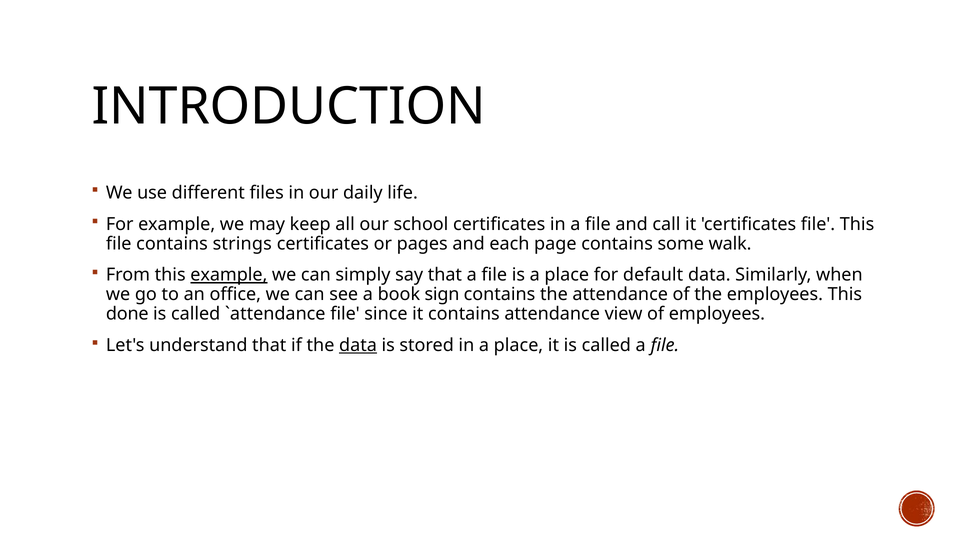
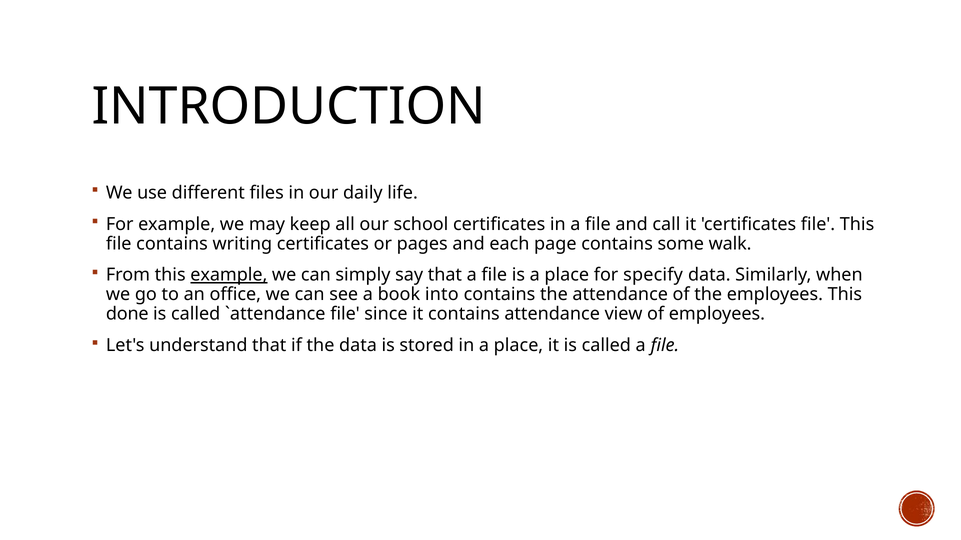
strings: strings -> writing
default: default -> specify
sign: sign -> into
data at (358, 346) underline: present -> none
